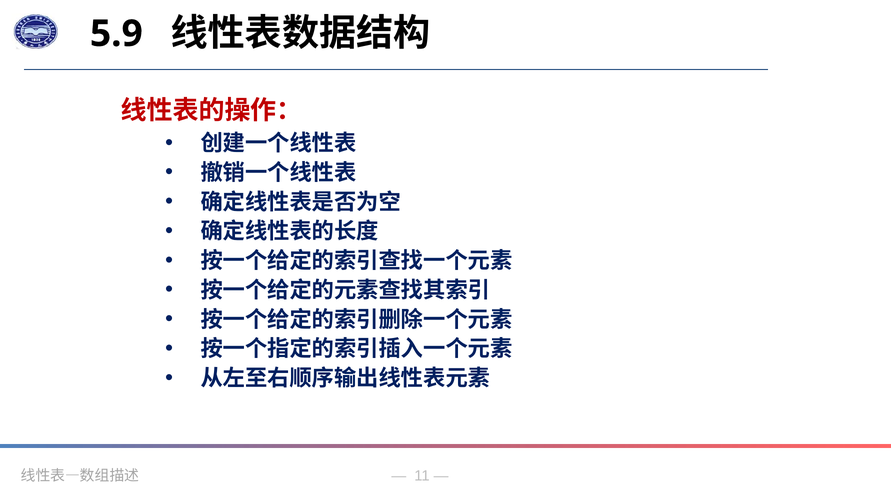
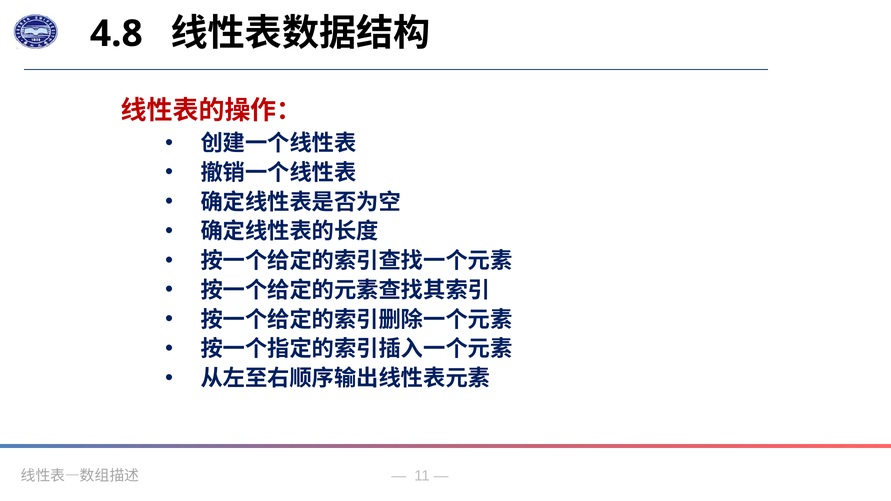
5.9: 5.9 -> 4.8
